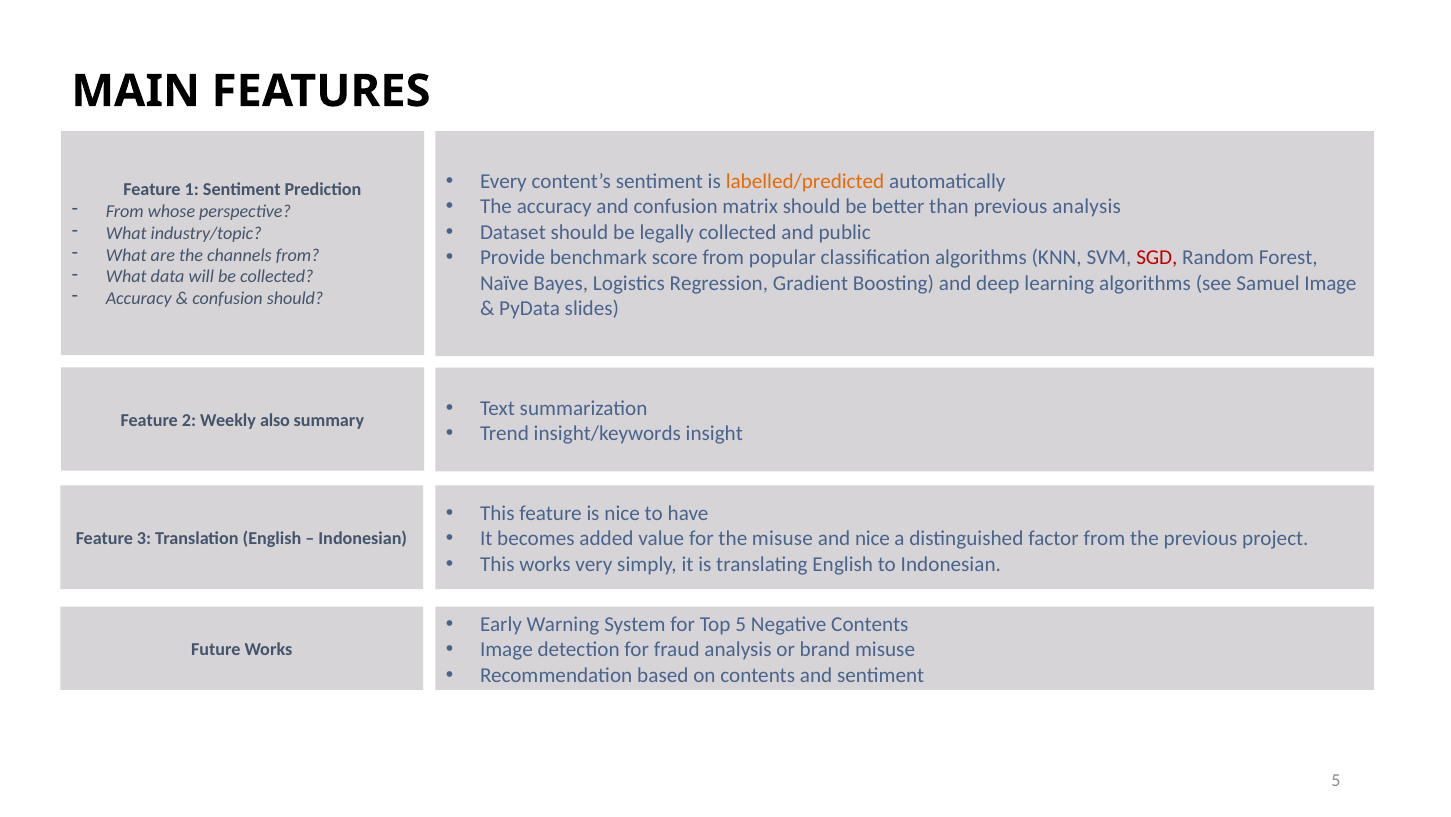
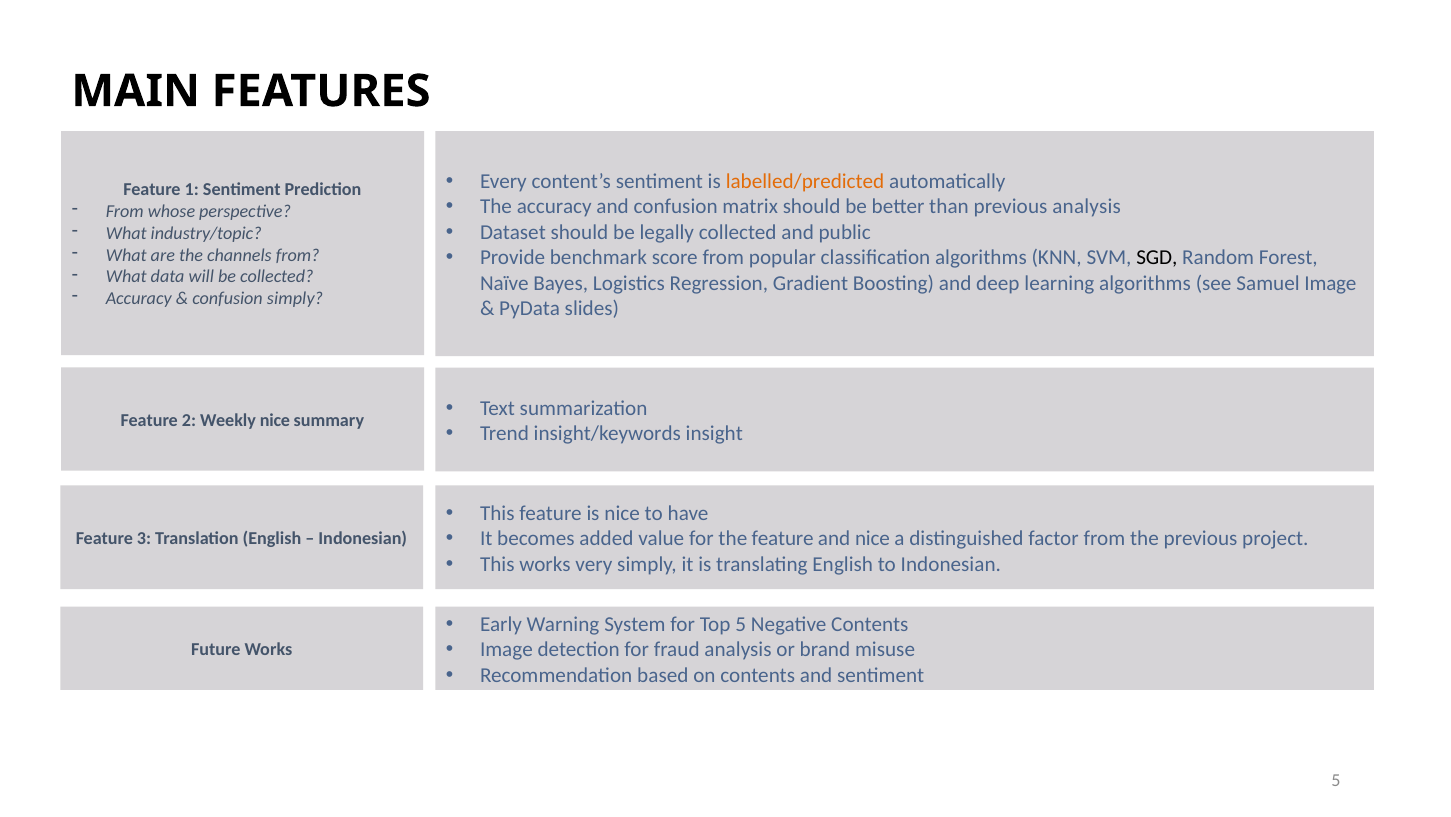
SGD colour: red -> black
confusion should: should -> simply
Weekly also: also -> nice
the misuse: misuse -> feature
